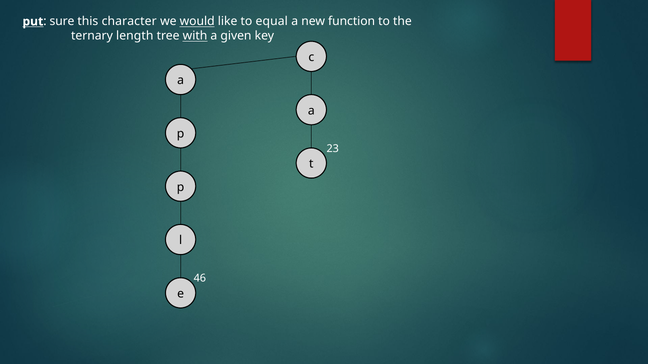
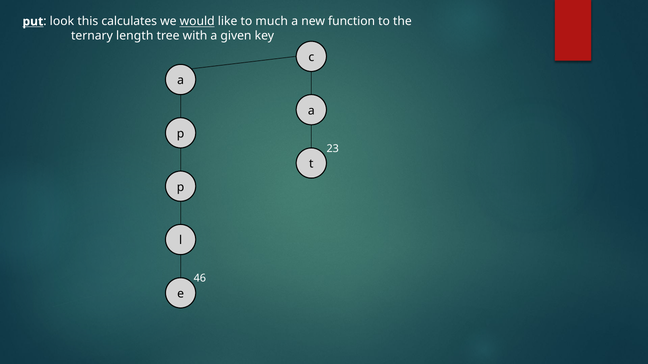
sure: sure -> look
character: character -> calculates
equal: equal -> much
with underline: present -> none
